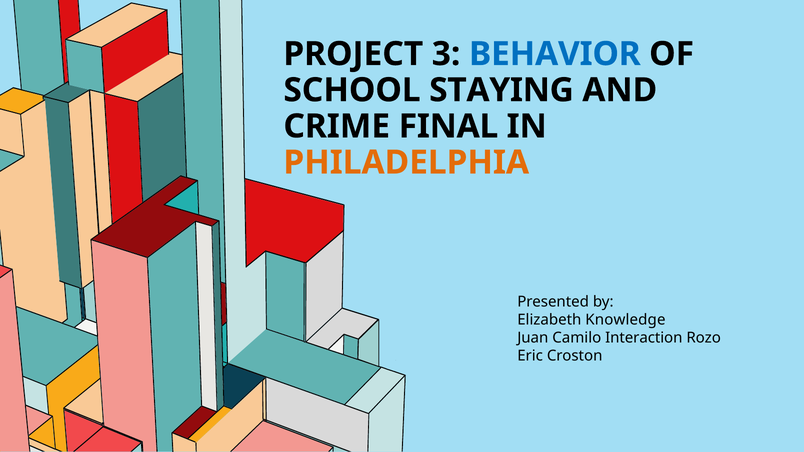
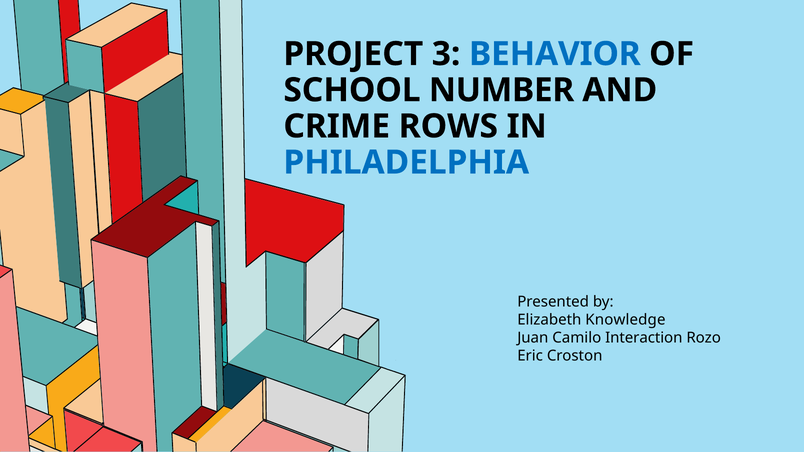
STAYING: STAYING -> NUMBER
FINAL: FINAL -> ROWS
PHILADELPHIA colour: orange -> blue
